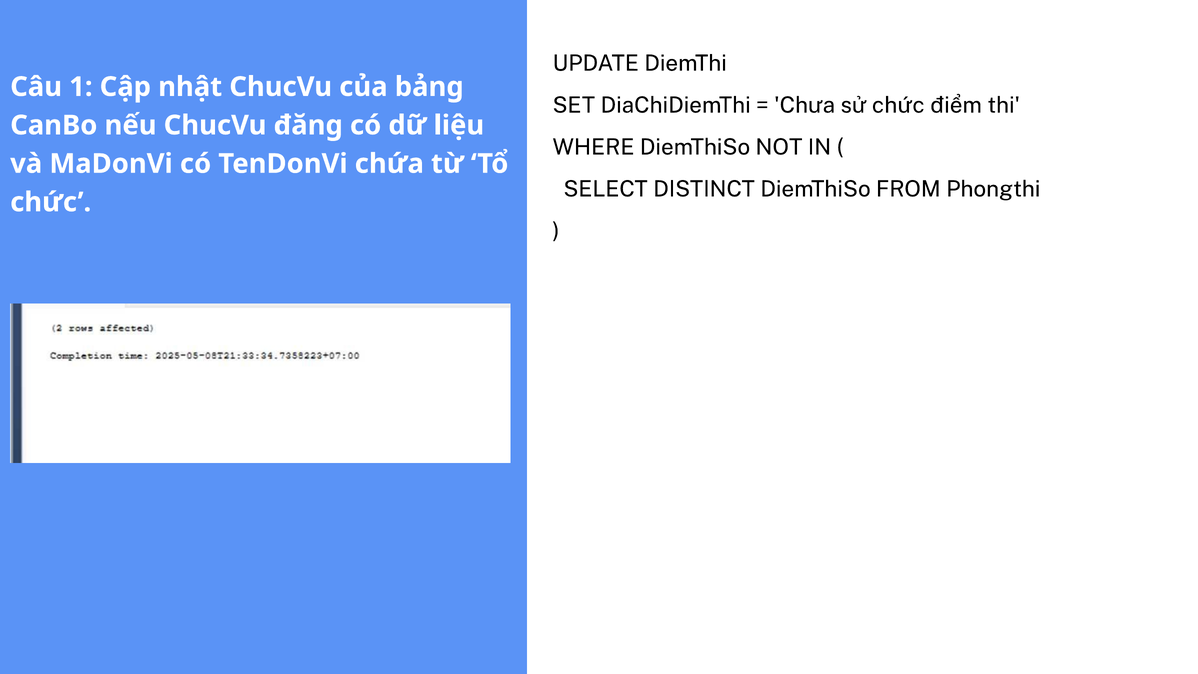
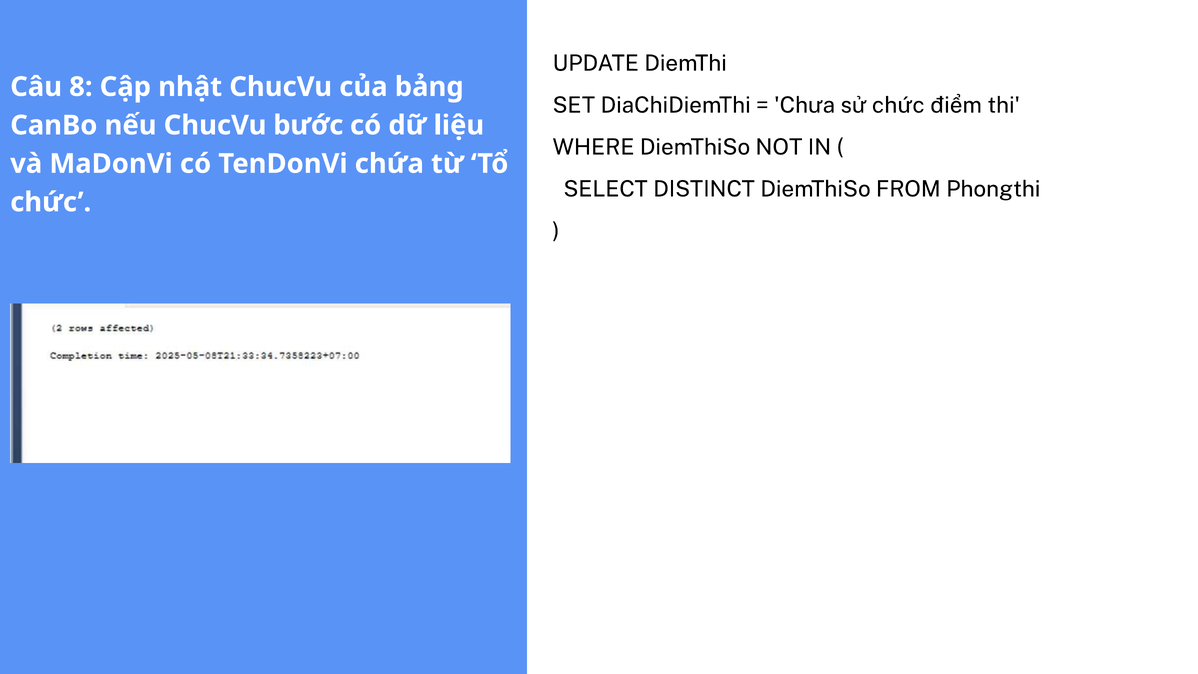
1: 1 -> 8
đăng: đăng -> bước
